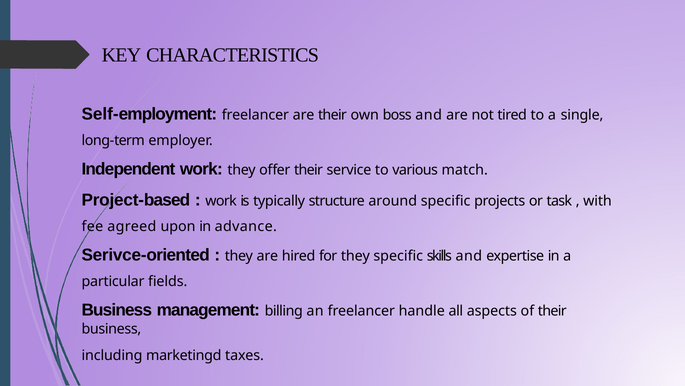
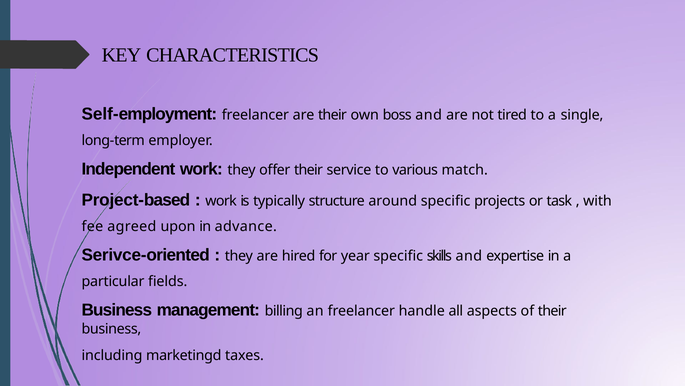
for they: they -> year
